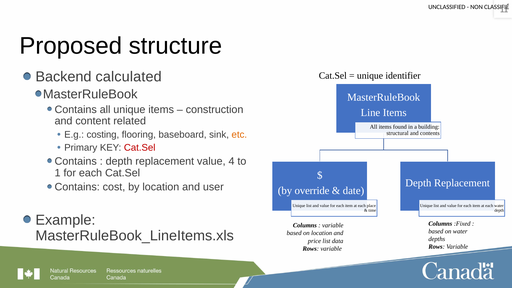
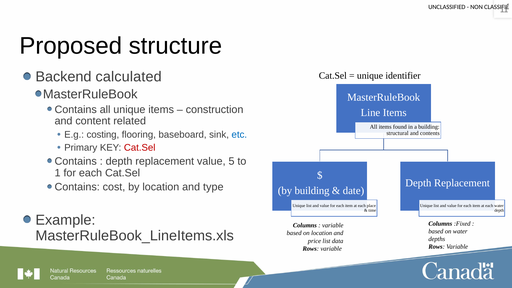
etc colour: orange -> blue
4: 4 -> 5
user: user -> type
by override: override -> building
